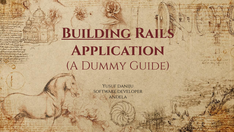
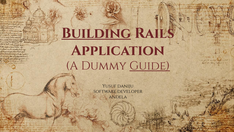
Guide underline: none -> present
